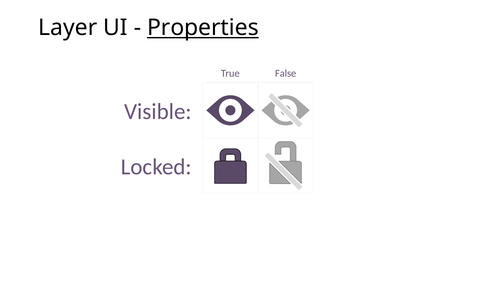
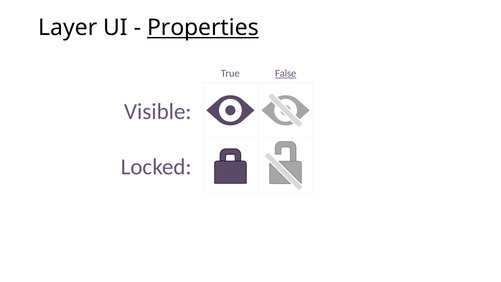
False underline: none -> present
